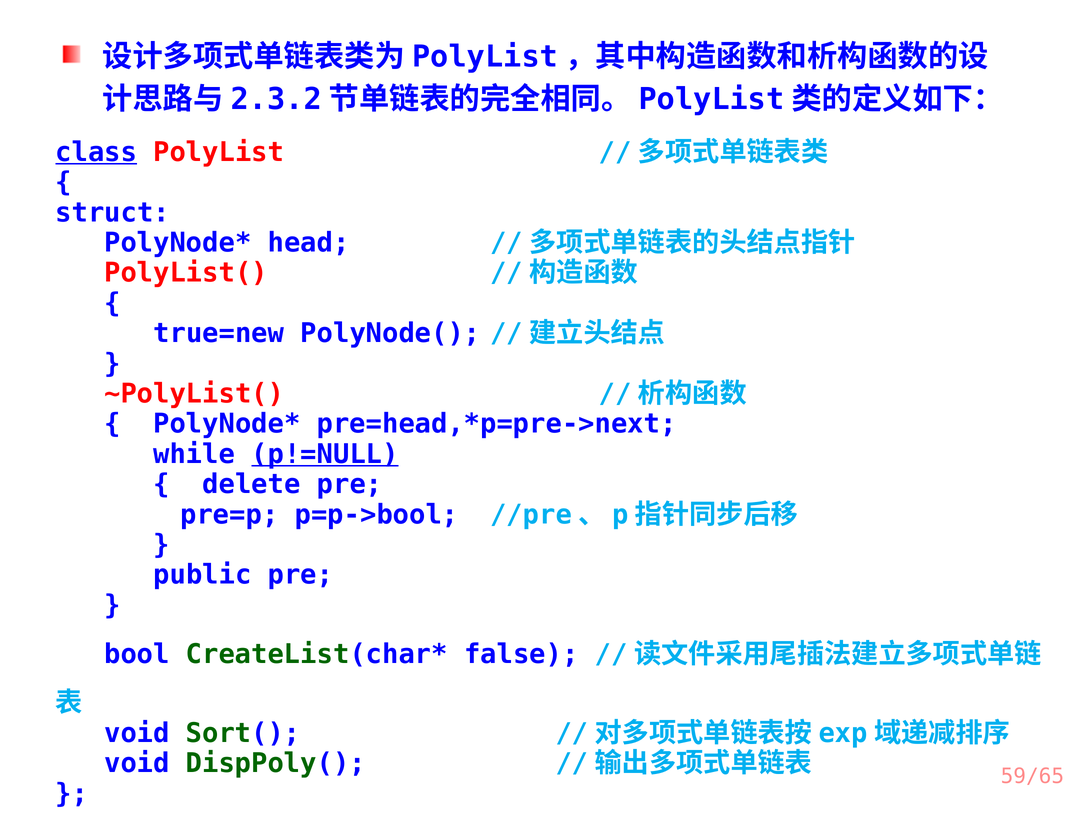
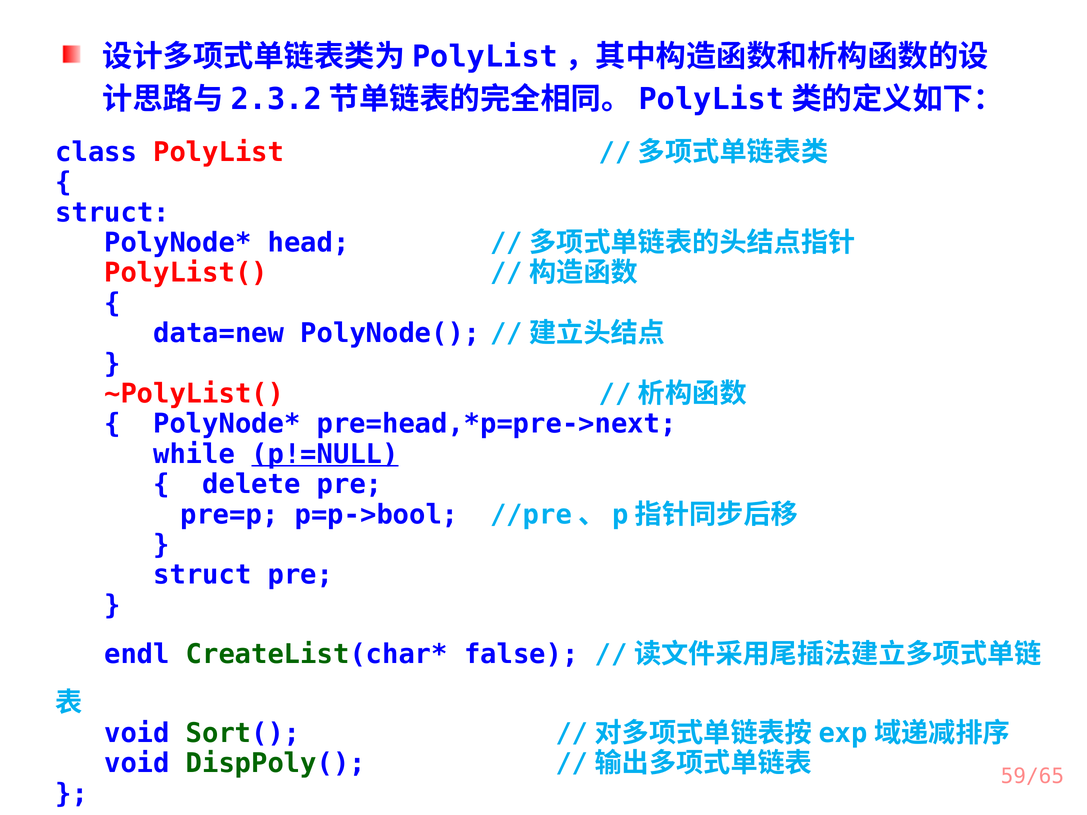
class underline: present -> none
true=new: true=new -> data=new
public at (202, 575): public -> struct
bool: bool -> endl
